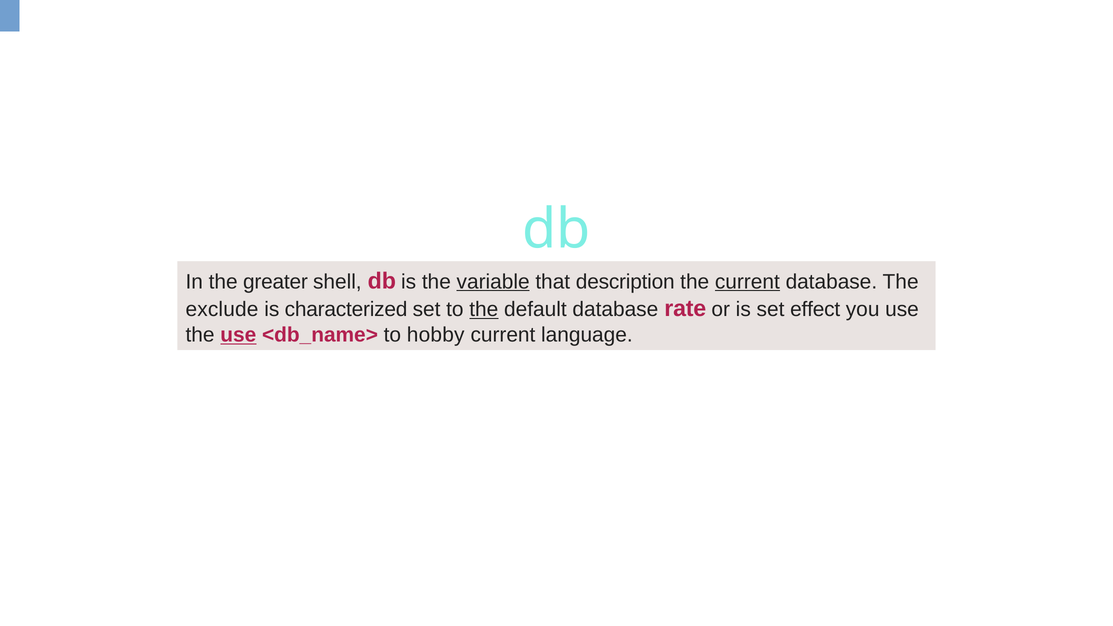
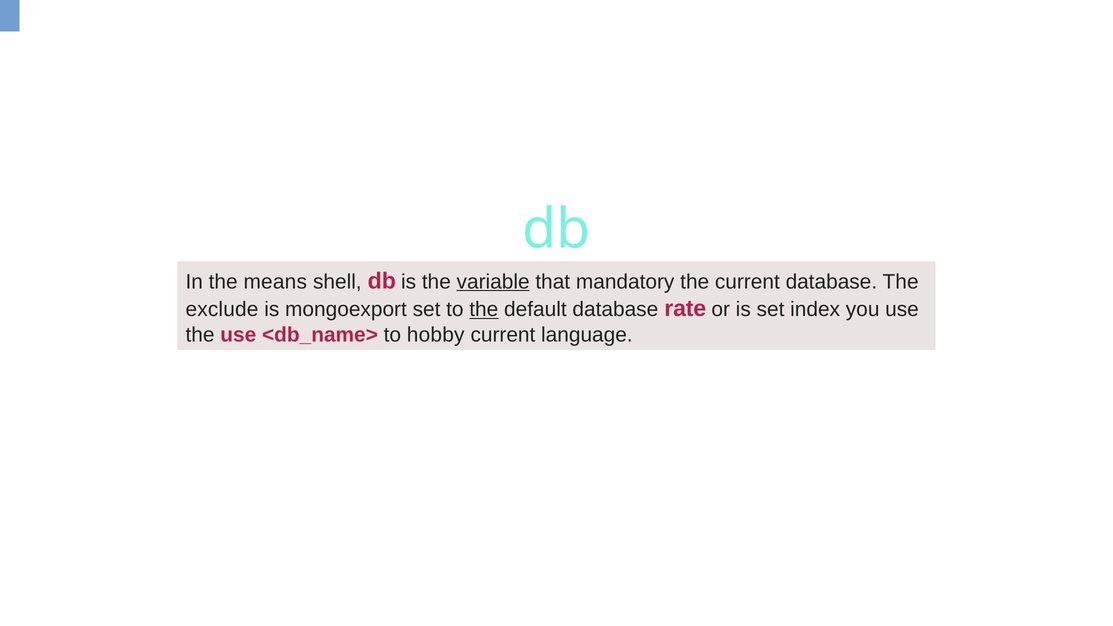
greater: greater -> means
description: description -> mandatory
current at (747, 282) underline: present -> none
characterized: characterized -> mongoexport
effect: effect -> index
use at (238, 335) underline: present -> none
